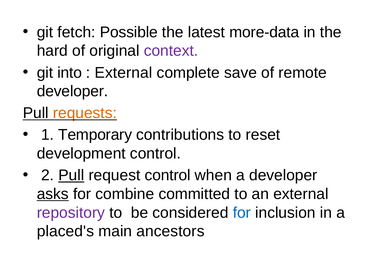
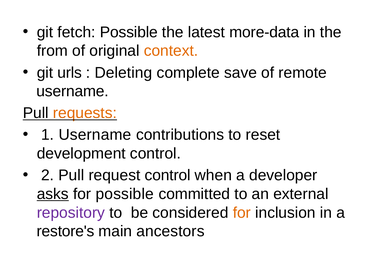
hard: hard -> from
context colour: purple -> orange
into: into -> urls
External at (123, 73): External -> Deleting
developer at (73, 91): developer -> username
1 Temporary: Temporary -> Username
Pull at (71, 175) underline: present -> none
for combine: combine -> possible
for at (242, 212) colour: blue -> orange
placed's: placed's -> restore's
